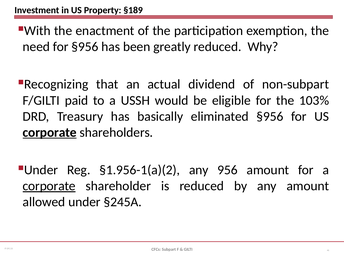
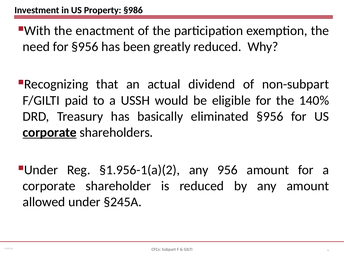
§189: §189 -> §986
103%: 103% -> 140%
corporate at (49, 186) underline: present -> none
